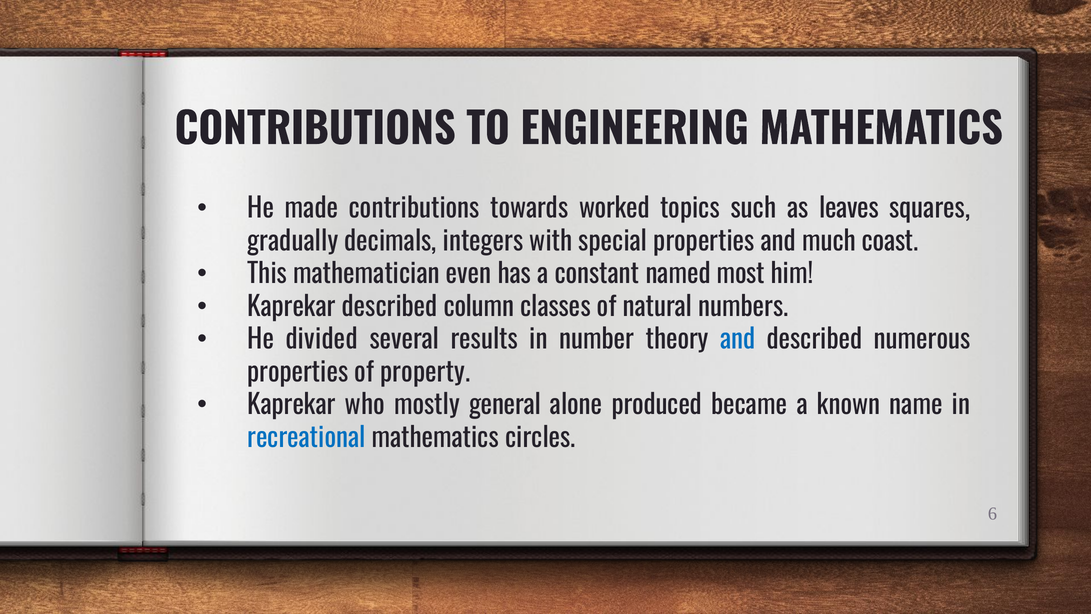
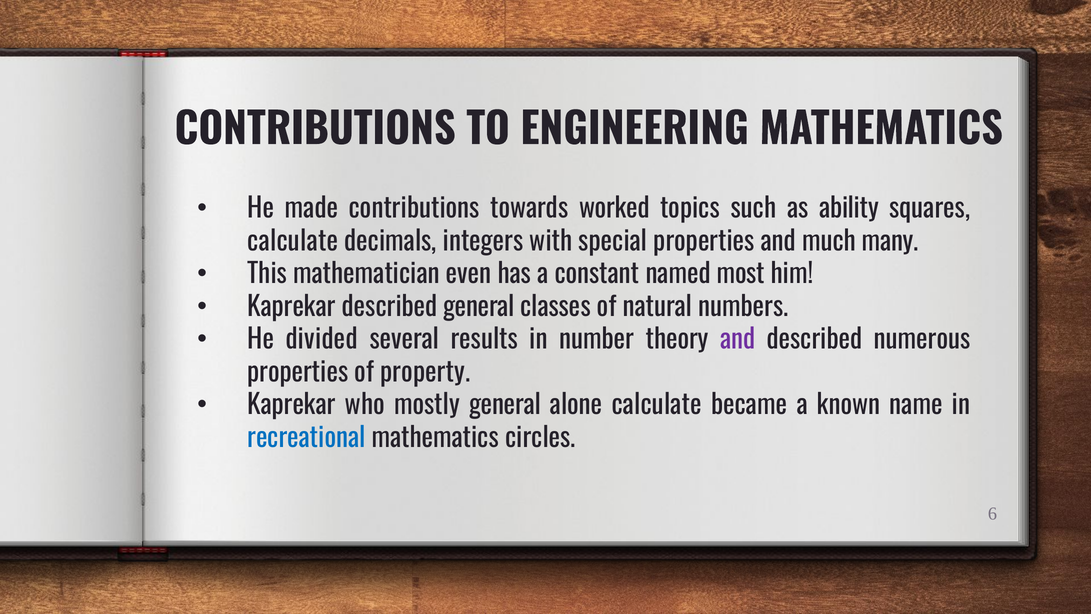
leaves: leaves -> ability
gradually at (293, 241): gradually -> calculate
coast: coast -> many
described column: column -> general
and at (738, 340) colour: blue -> purple
alone produced: produced -> calculate
